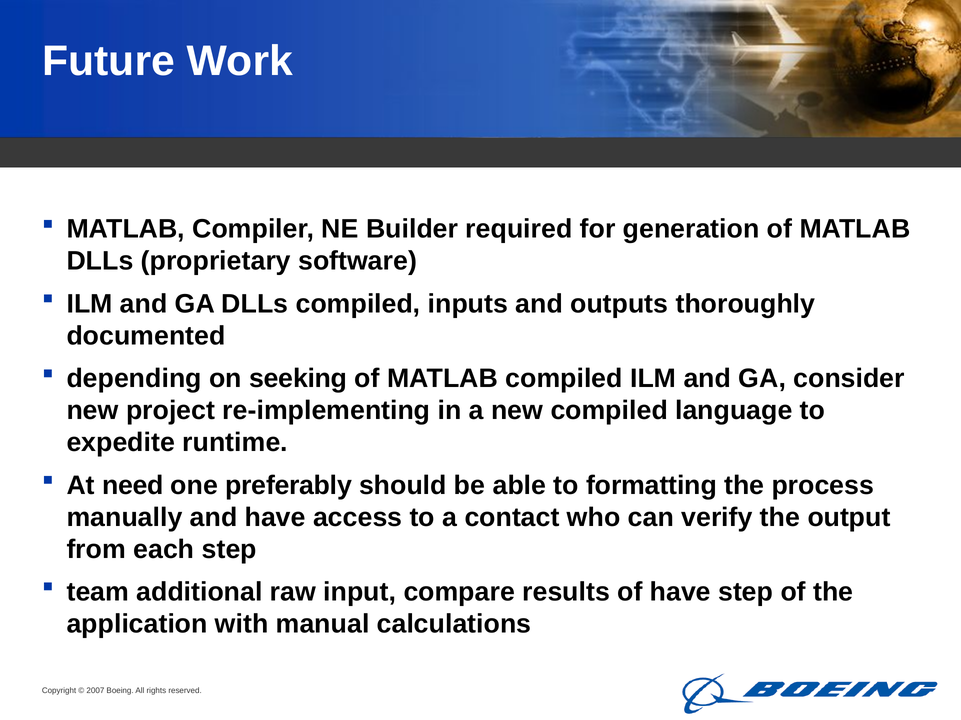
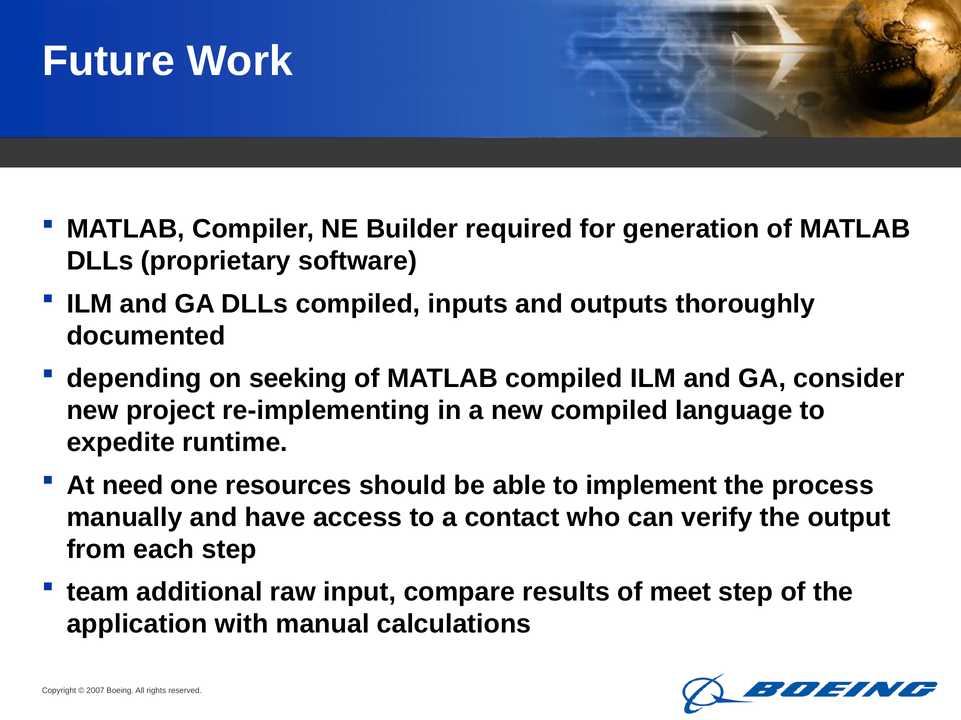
preferably: preferably -> resources
formatting: formatting -> implement
of have: have -> meet
